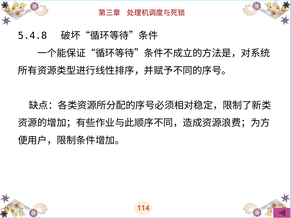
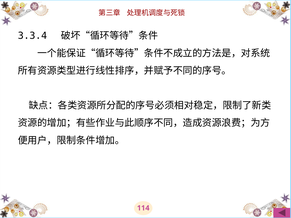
5.4.8: 5.4.8 -> 3.3.4
